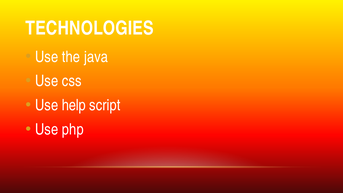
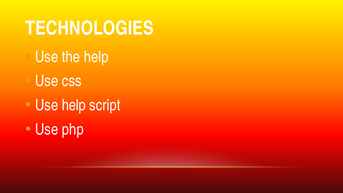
the java: java -> help
